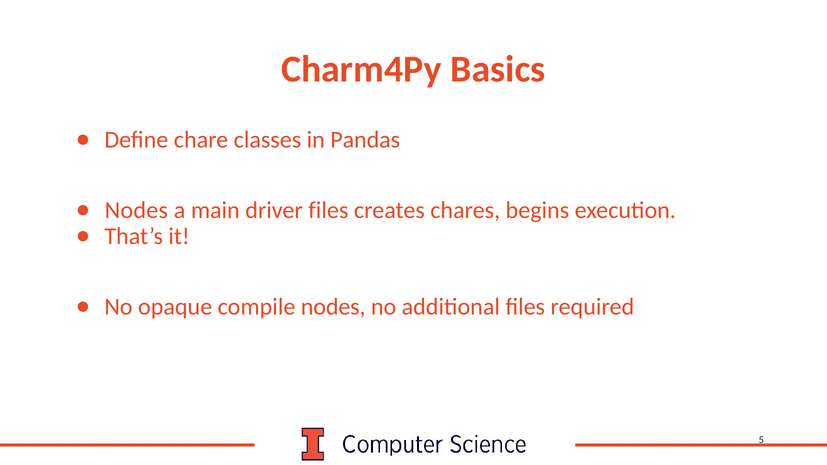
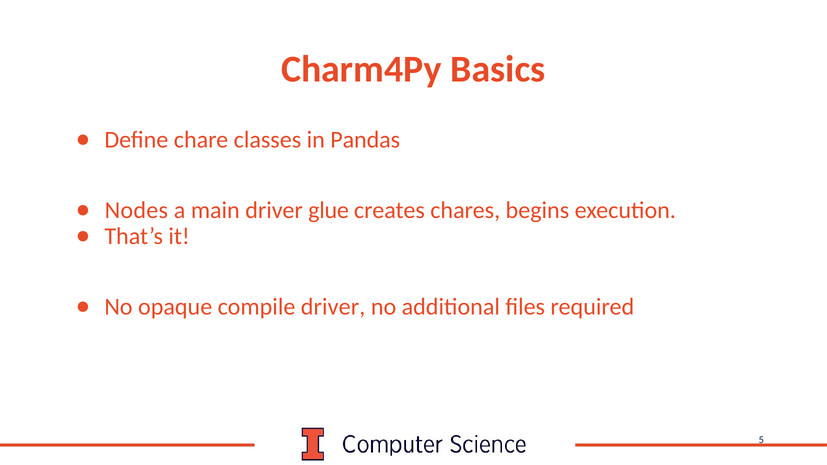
driver files: files -> glue
compile nodes: nodes -> driver
